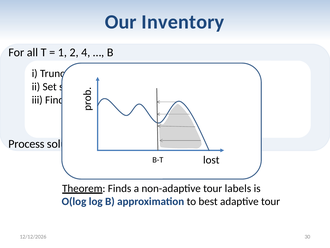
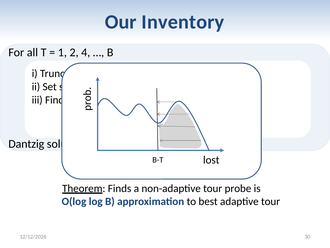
Process: Process -> Dantzig
labels: labels -> probe
